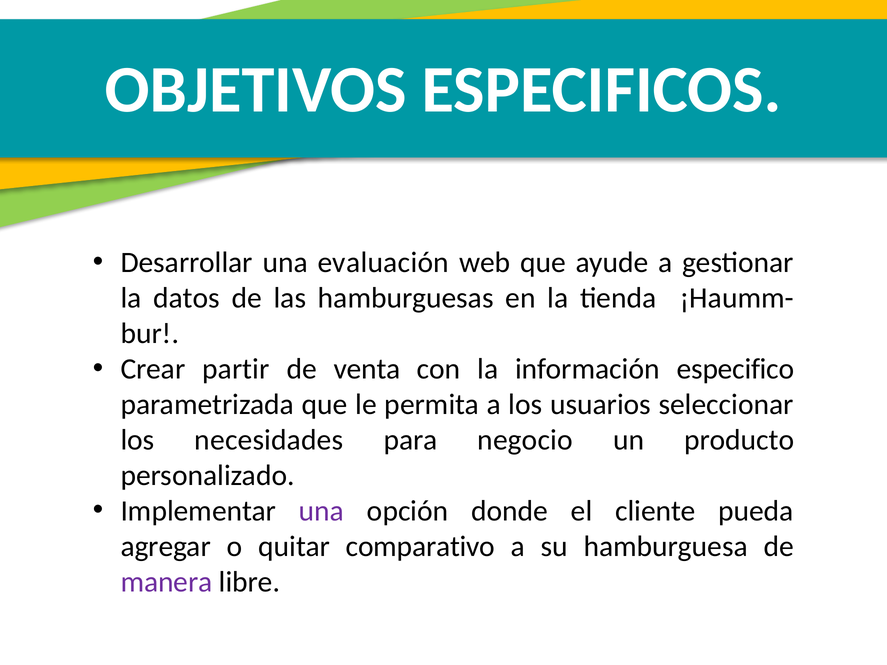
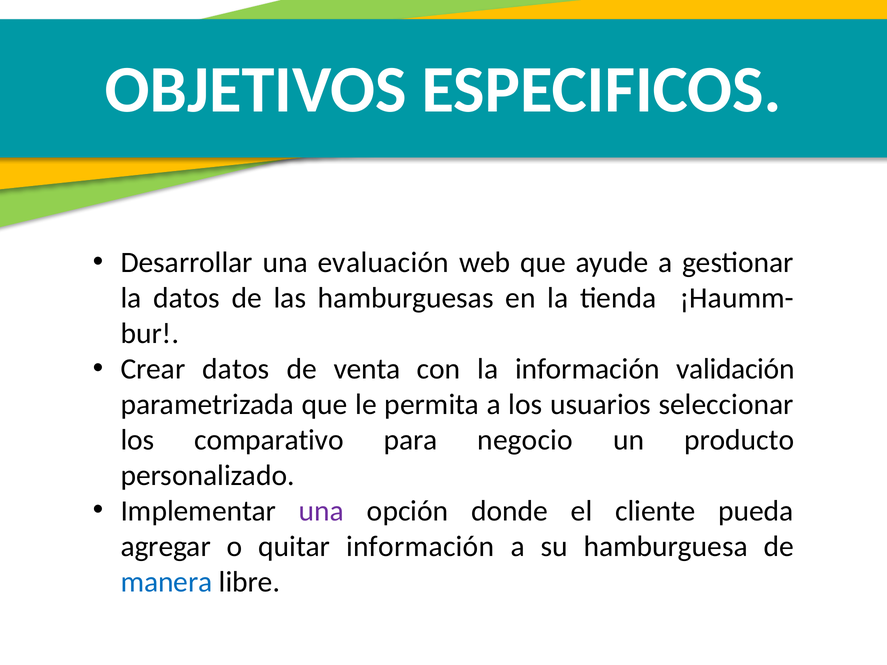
Crear partir: partir -> datos
especifico: especifico -> validación
necesidades: necesidades -> comparativo
quitar comparativo: comparativo -> información
manera colour: purple -> blue
